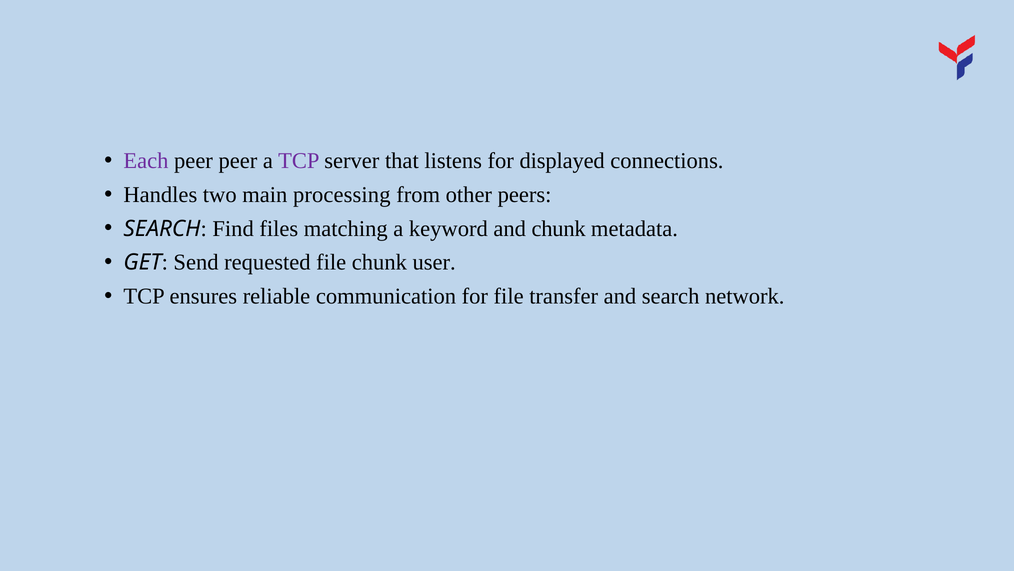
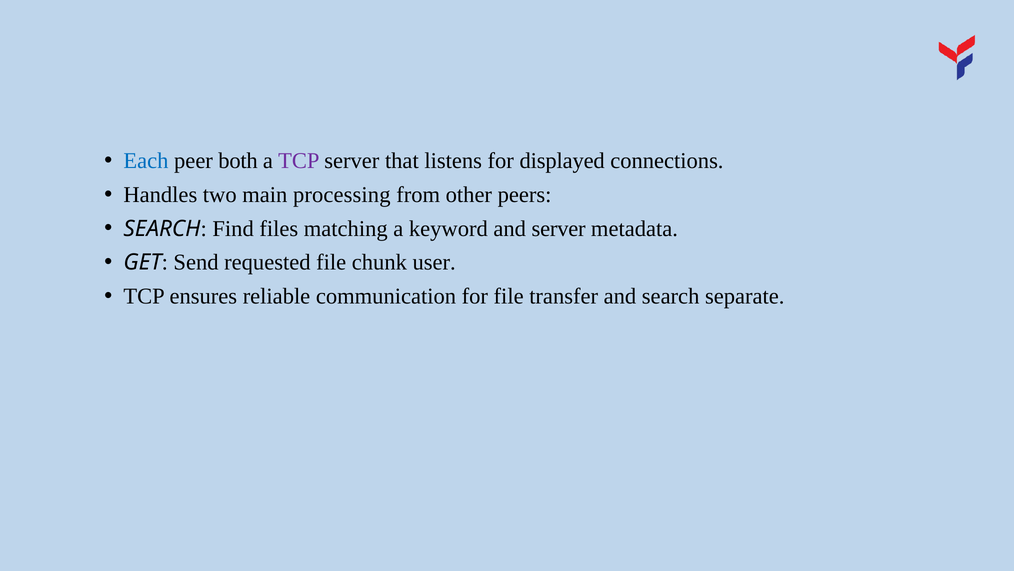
Each colour: purple -> blue
peer peer: peer -> both
and chunk: chunk -> server
network: network -> separate
